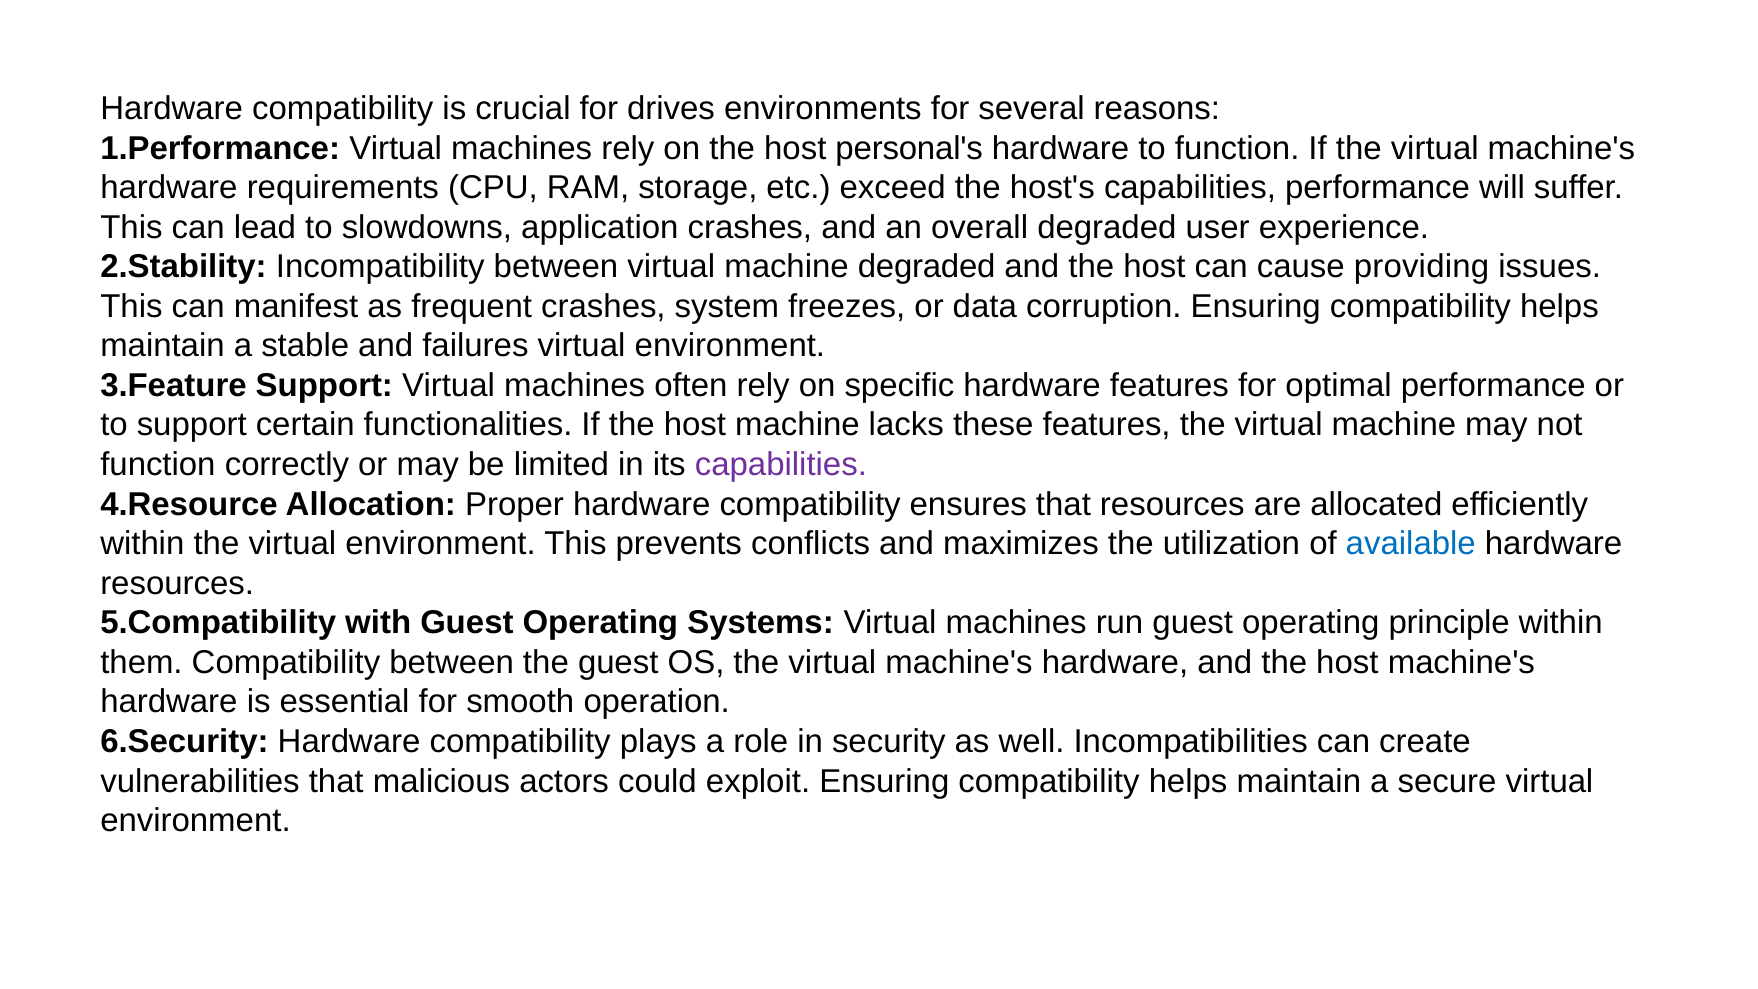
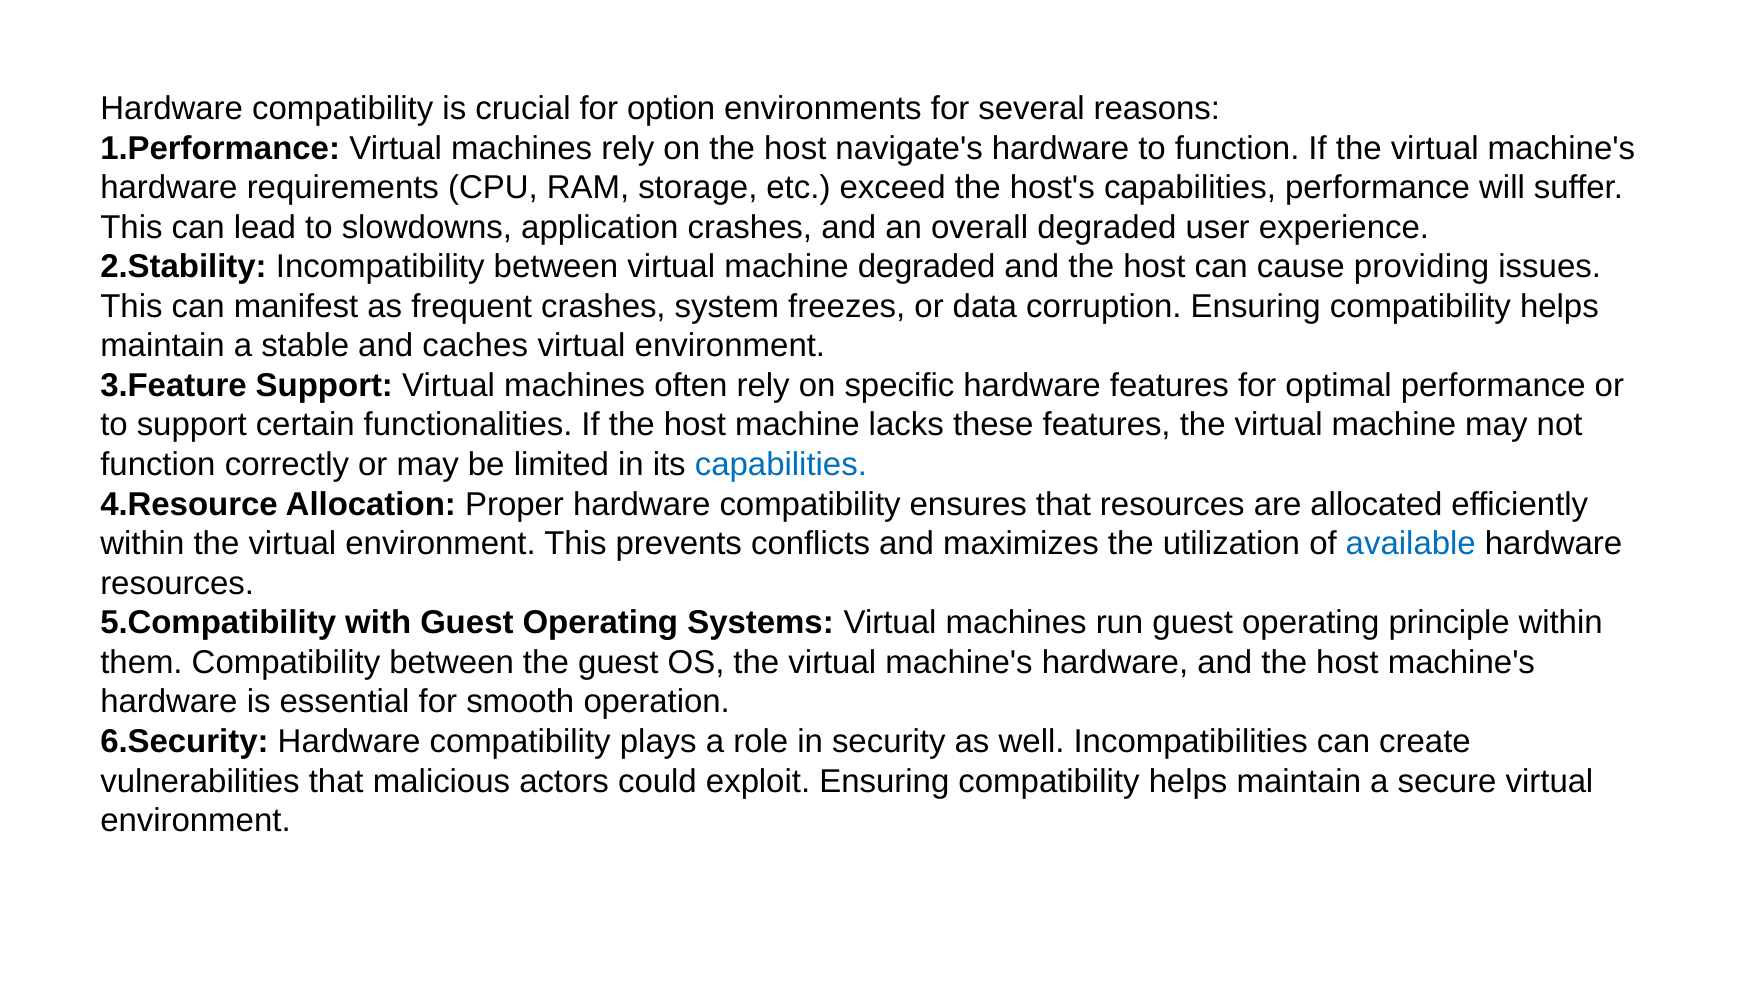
drives: drives -> option
personal's: personal's -> navigate's
failures: failures -> caches
capabilities at (781, 465) colour: purple -> blue
